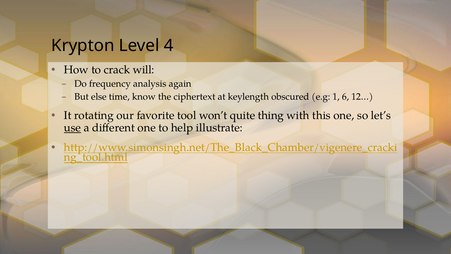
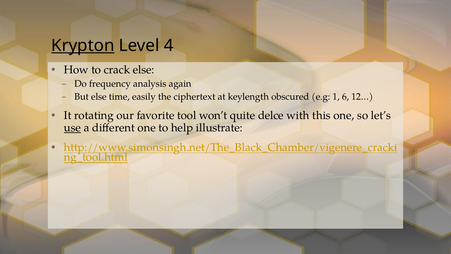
Krypton underline: none -> present
crack will: will -> else
know: know -> easily
thing: thing -> delce
